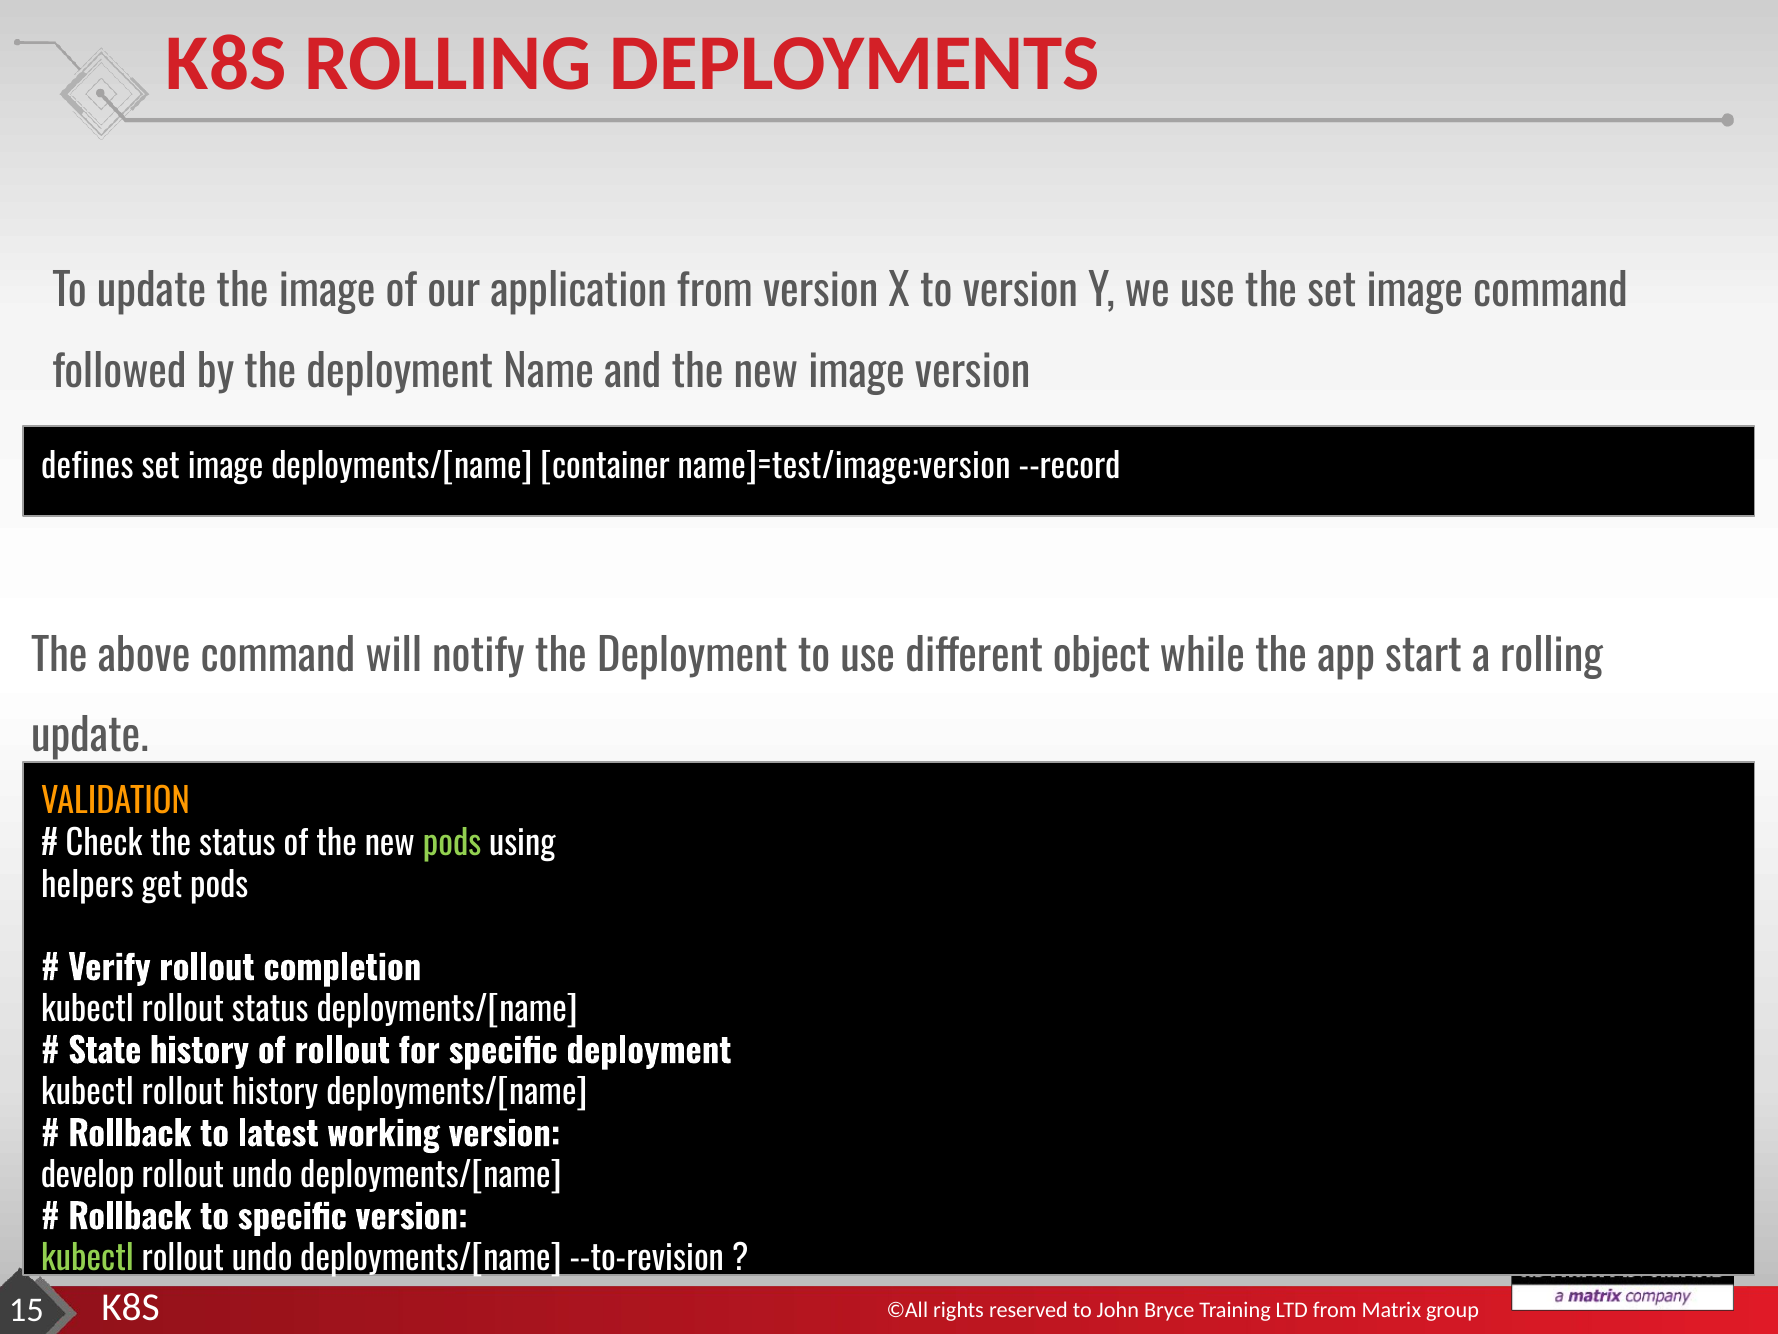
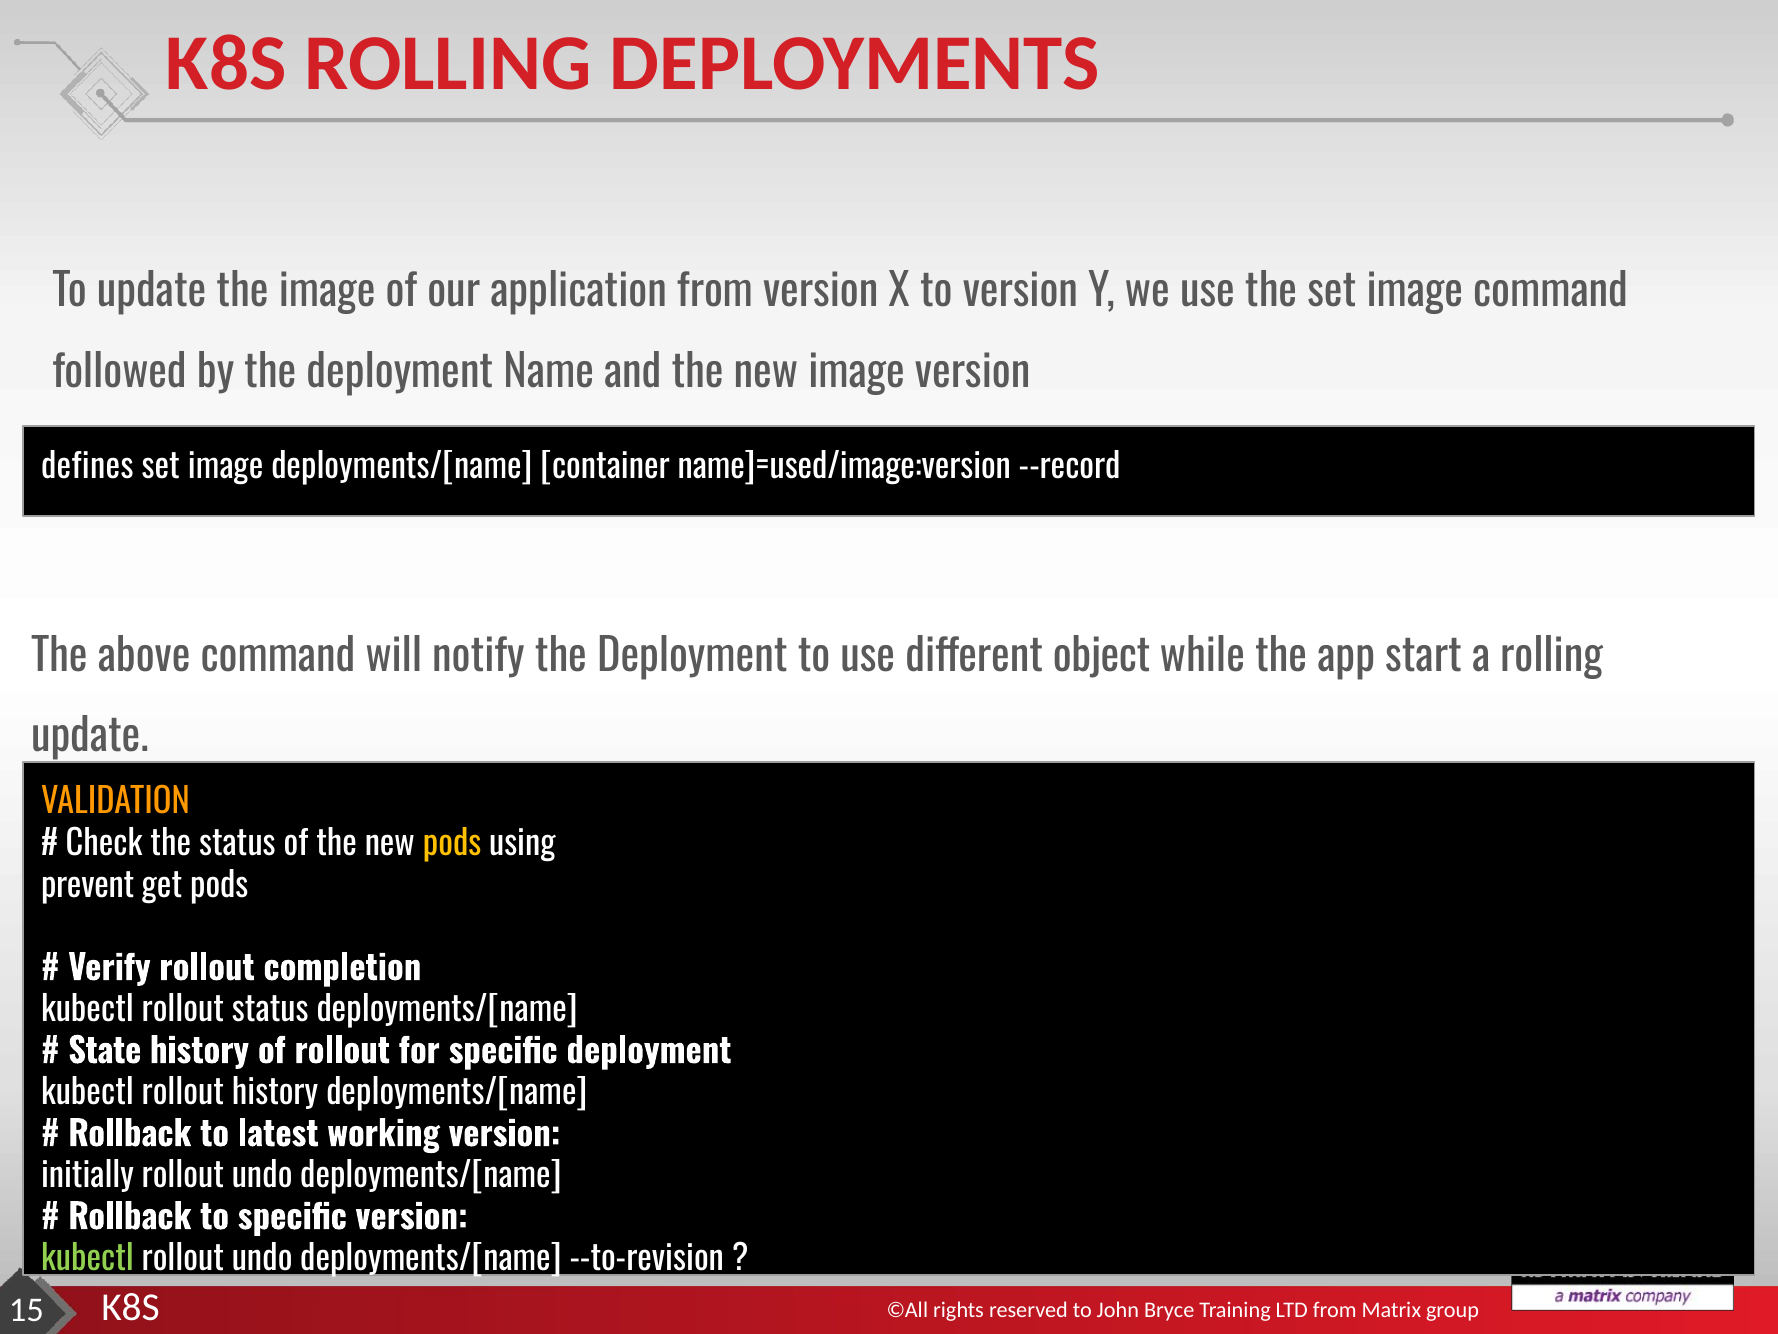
name]=test/image:version: name]=test/image:version -> name]=used/image:version
pods at (452, 844) colour: light green -> yellow
helpers: helpers -> prevent
develop: develop -> initially
